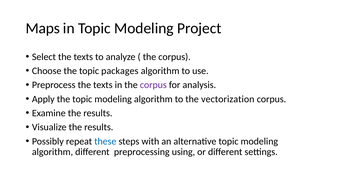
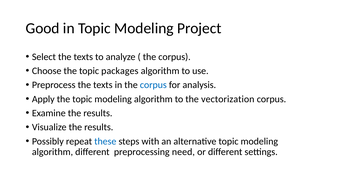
Maps: Maps -> Good
corpus at (153, 85) colour: purple -> blue
using: using -> need
